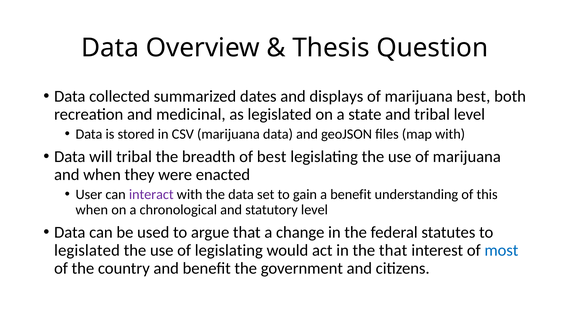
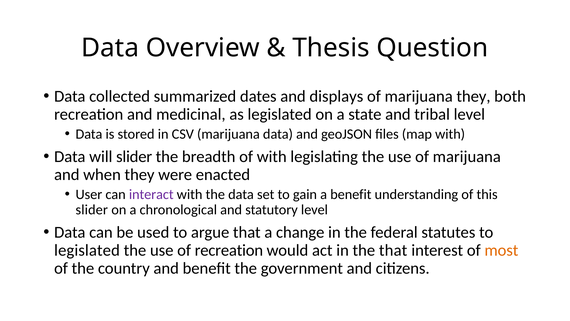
marijuana best: best -> they
will tribal: tribal -> slider
of best: best -> with
when at (92, 210): when -> slider
of legislating: legislating -> recreation
most colour: blue -> orange
